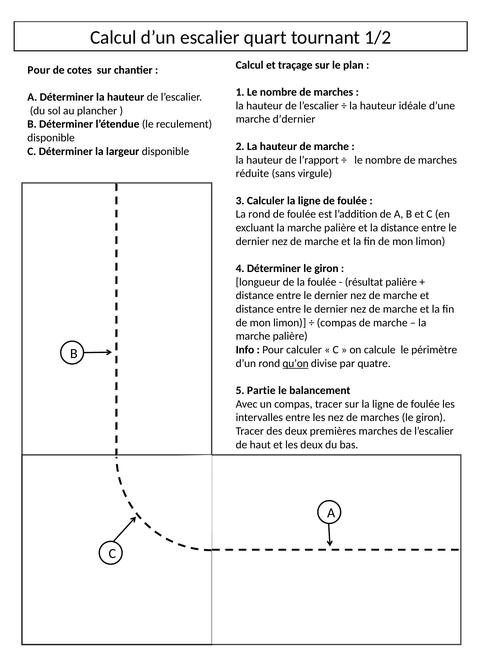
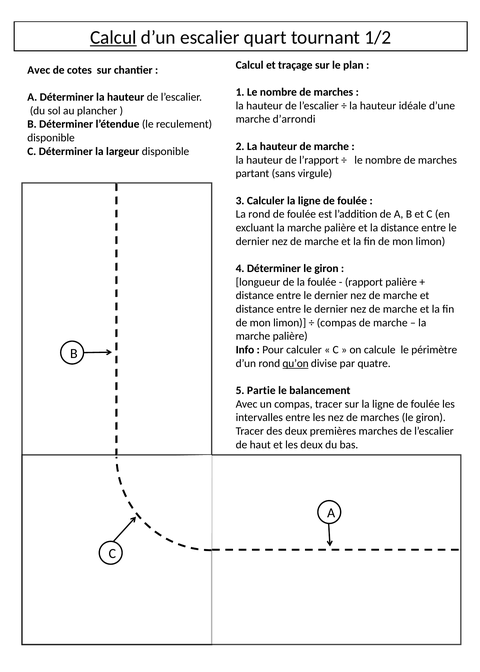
Calcul at (113, 38) underline: none -> present
Pour at (39, 70): Pour -> Avec
d’dernier: d’dernier -> d’arrondi
réduite: réduite -> partant
résultat: résultat -> rapport
